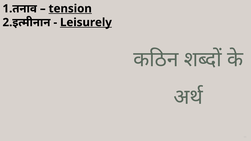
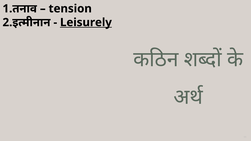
tension underline: present -> none
